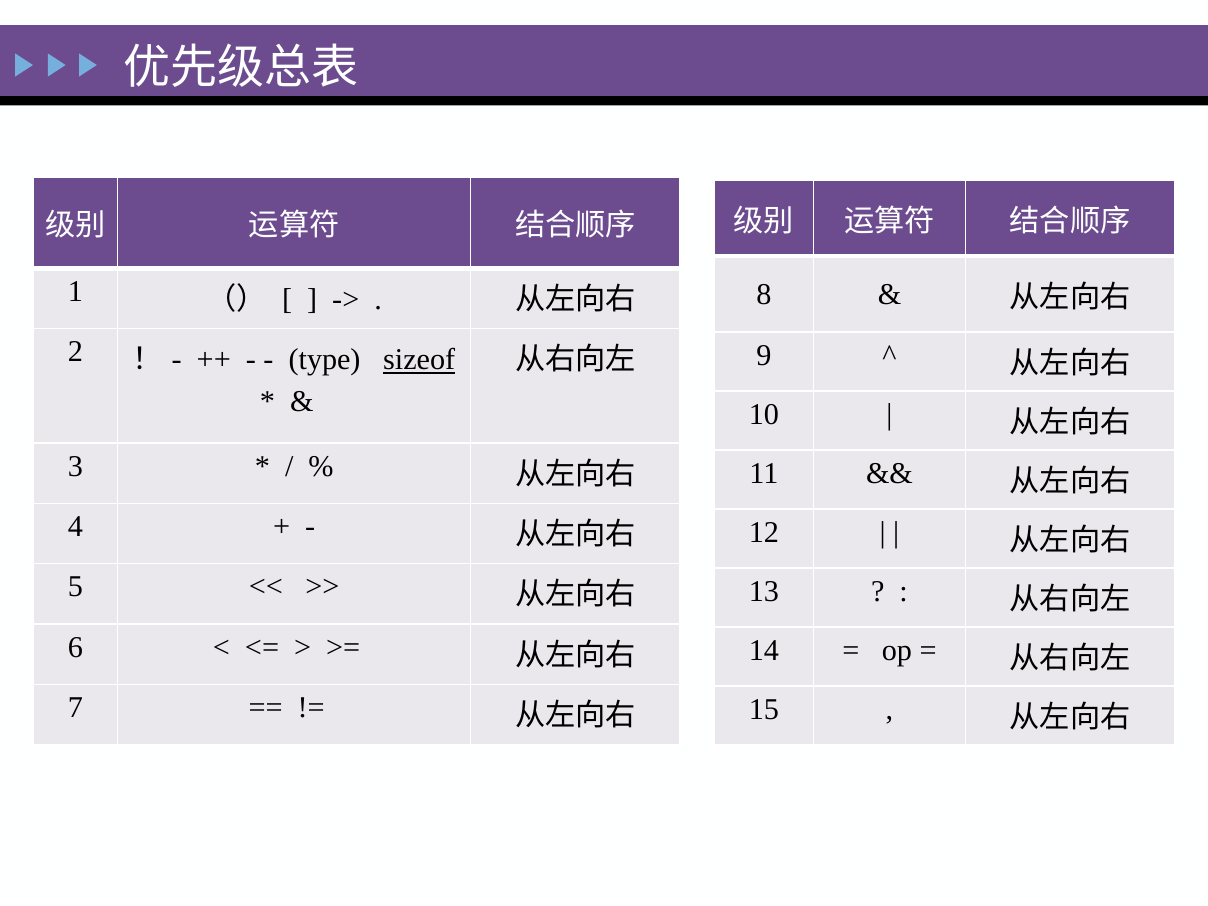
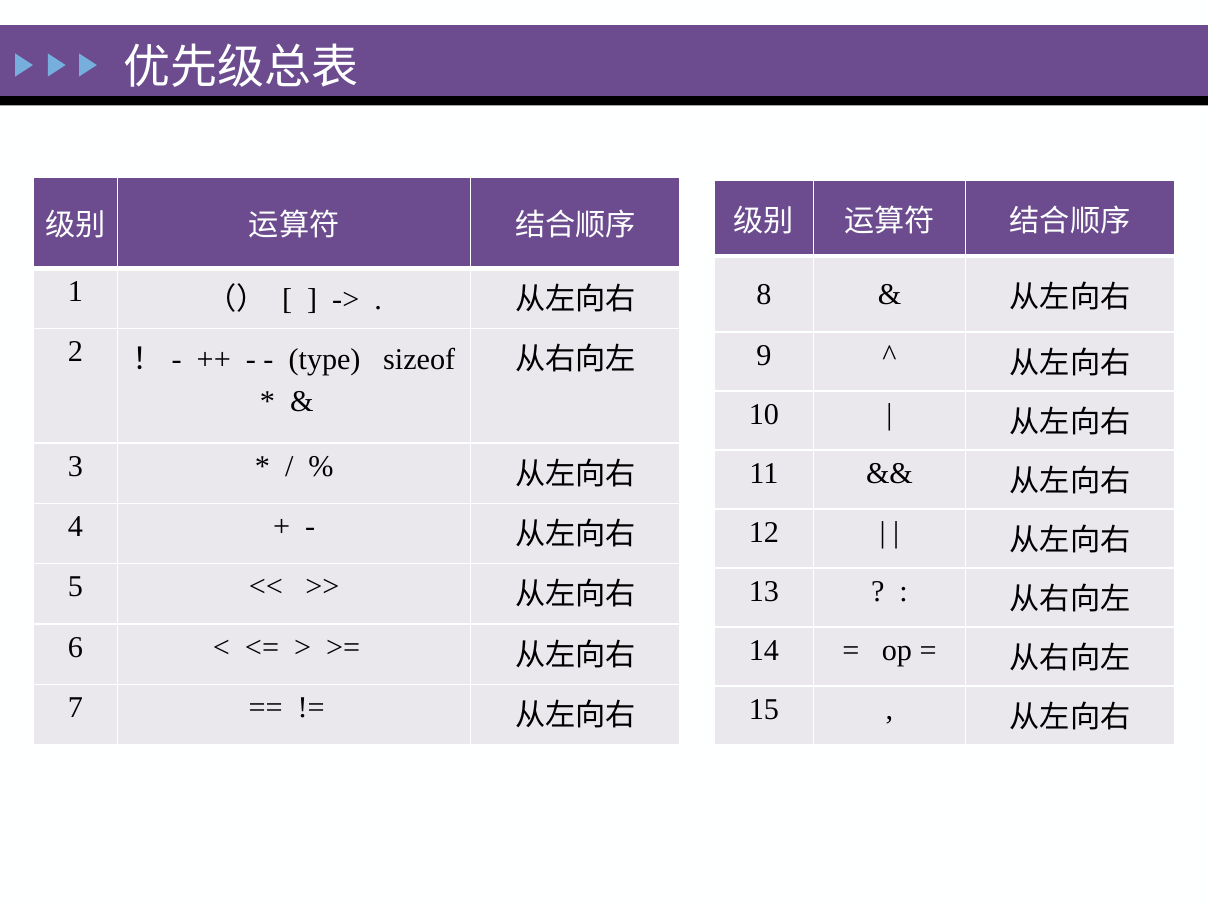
sizeof underline: present -> none
